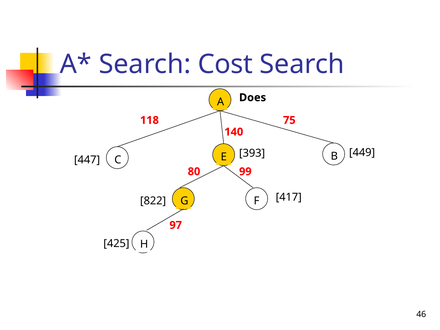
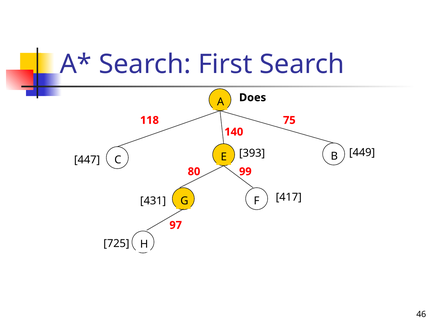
Cost: Cost -> First
822: 822 -> 431
425: 425 -> 725
